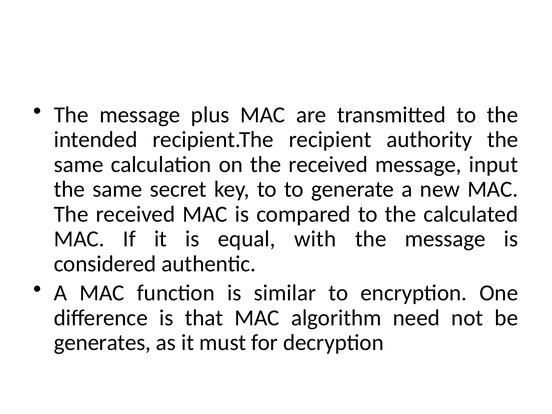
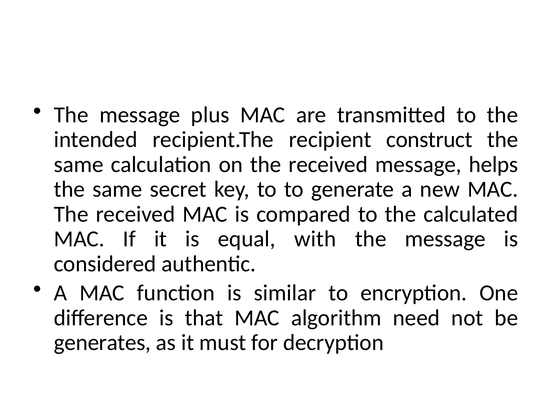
authority: authority -> construct
input: input -> helps
